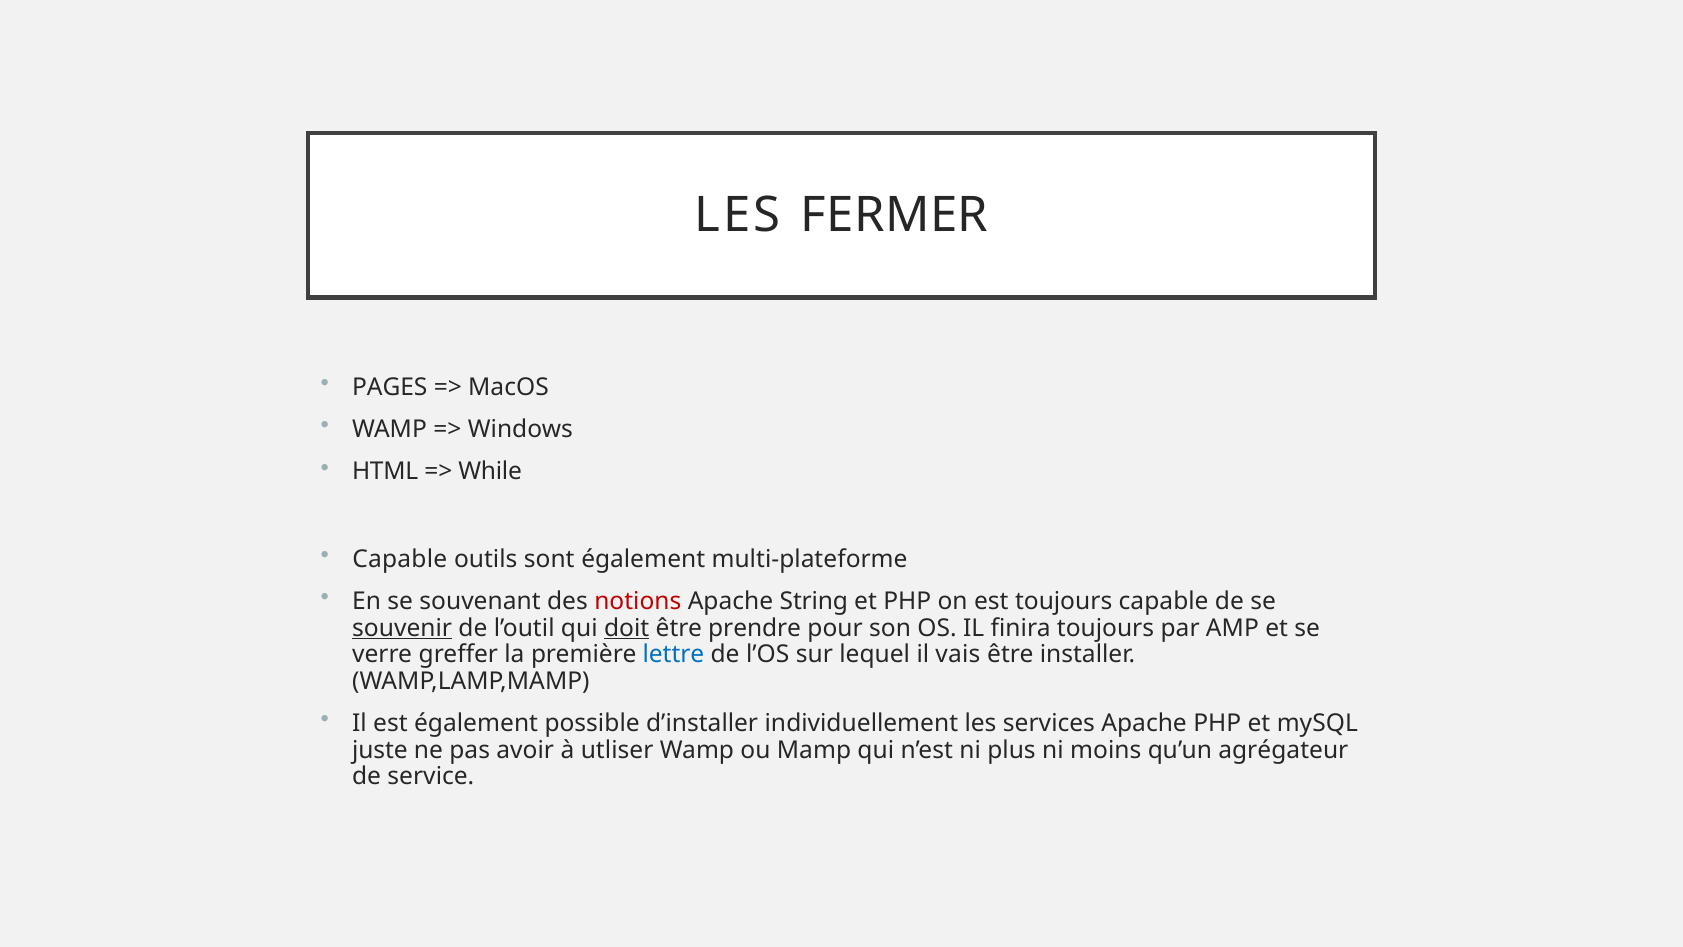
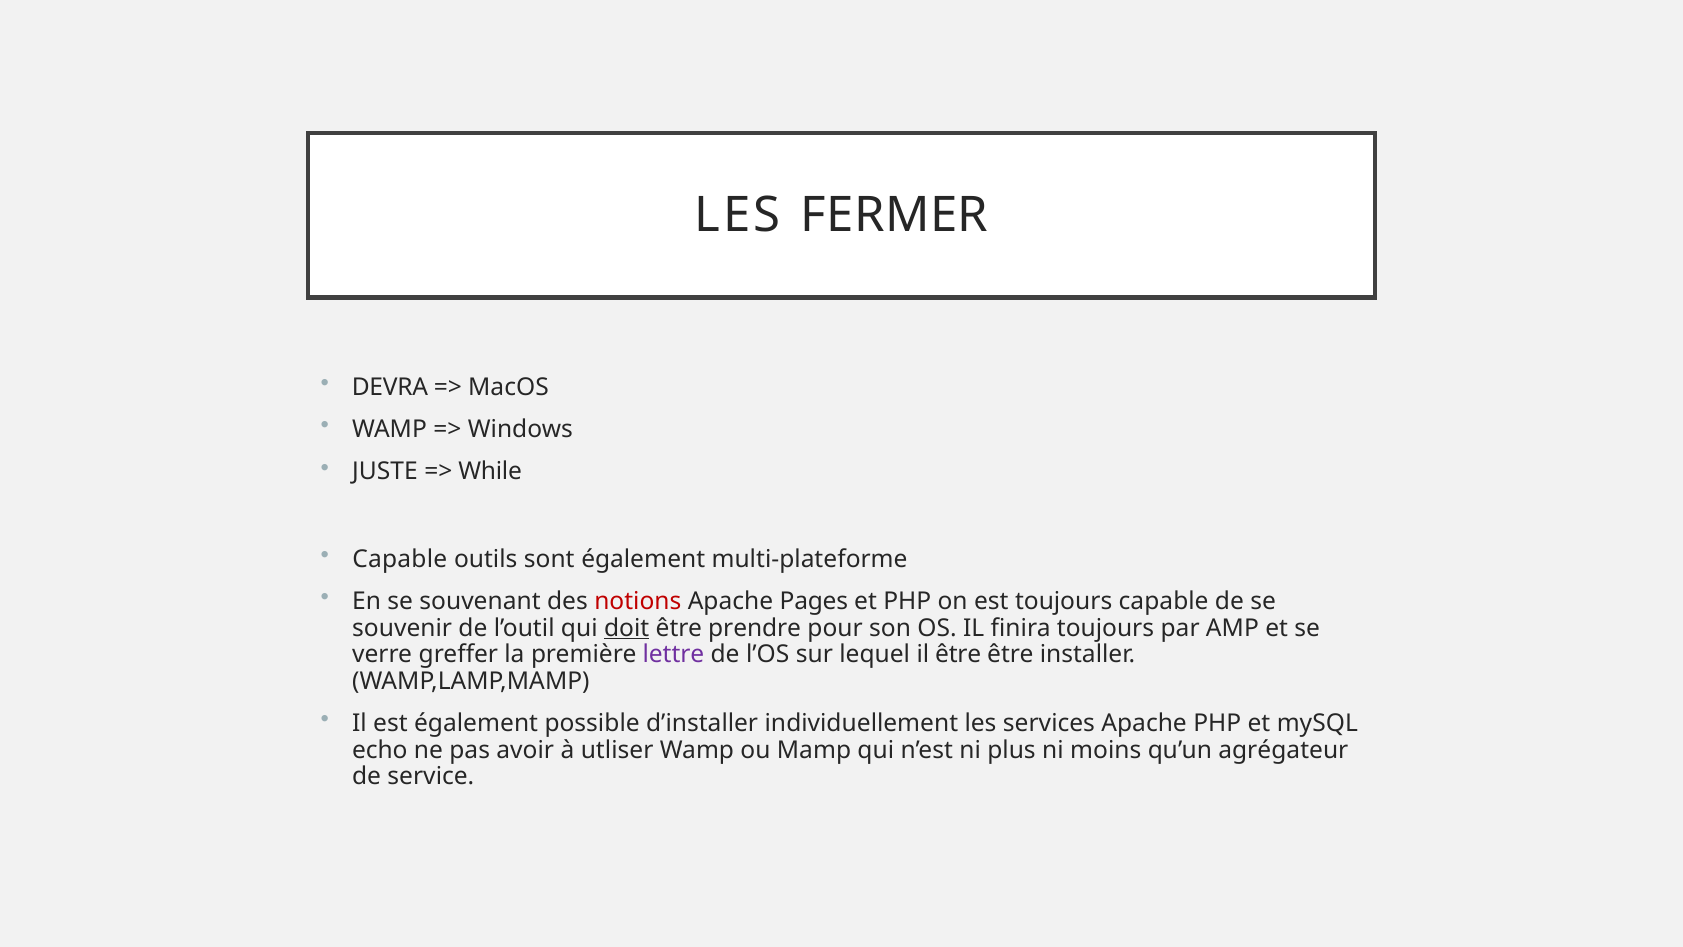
PAGES: PAGES -> DEVRA
HTML: HTML -> JUSTE
String: String -> Pages
souvenir underline: present -> none
lettre colour: blue -> purple
il vais: vais -> être
juste: juste -> echo
